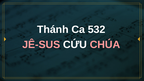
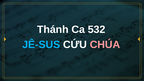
JÊ-SUS colour: pink -> light blue
